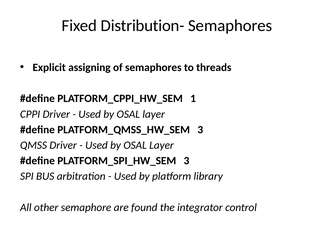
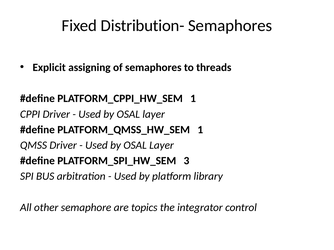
PLATFORM_QMSS_HW_SEM 3: 3 -> 1
found: found -> topics
